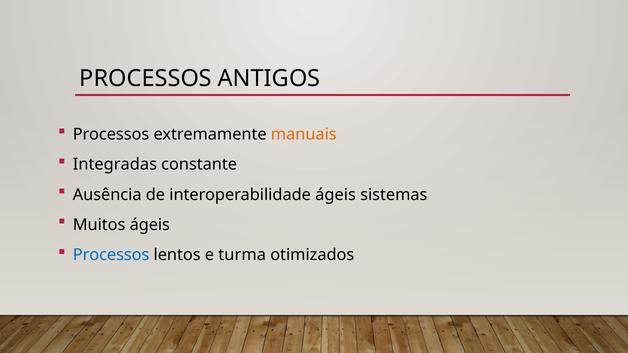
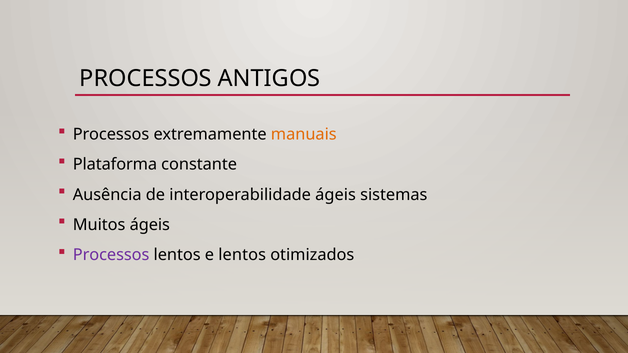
Integradas: Integradas -> Plataforma
Processos at (111, 255) colour: blue -> purple
e turma: turma -> lentos
